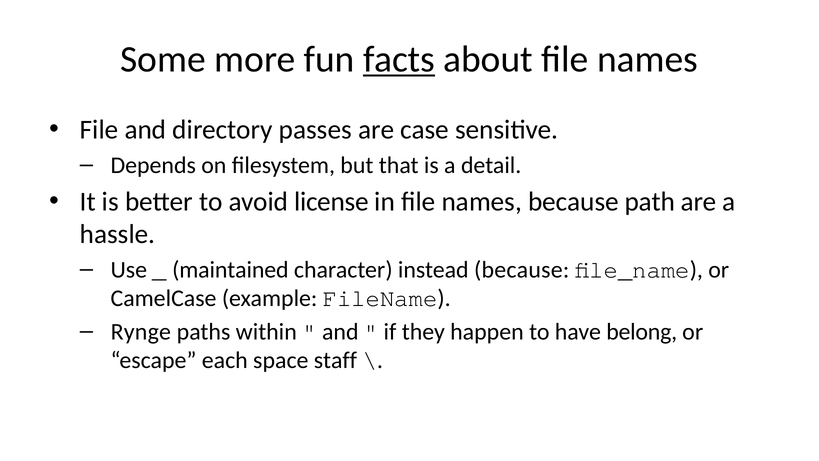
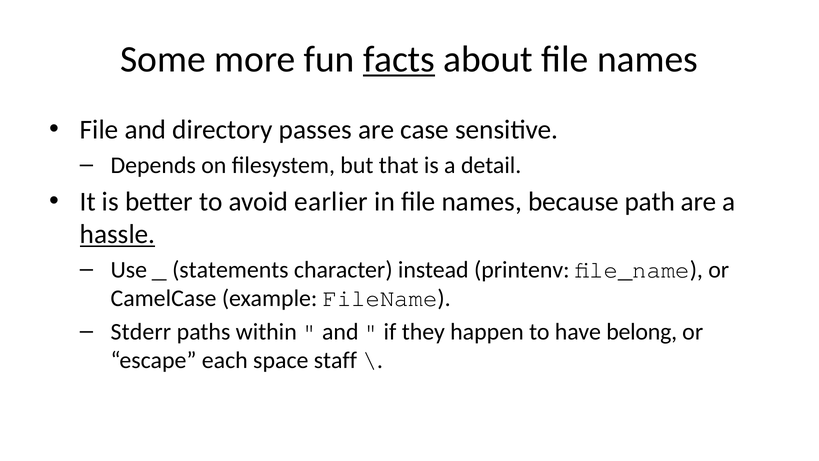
license: license -> earlier
hassle underline: none -> present
maintained: maintained -> statements
instead because: because -> printenv
Rynge: Rynge -> Stderr
